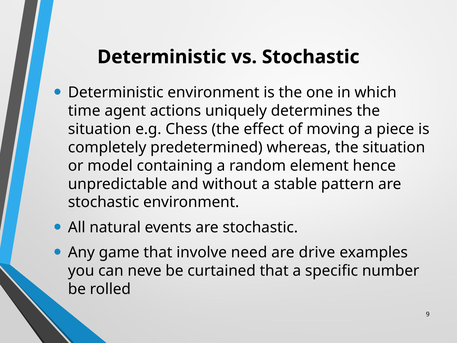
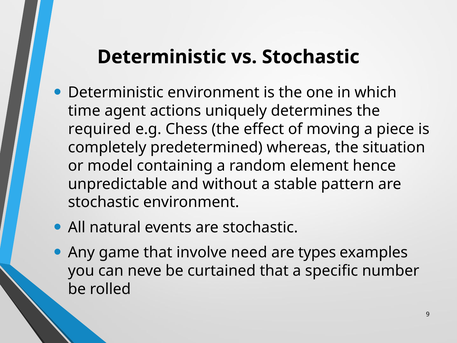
situation at (100, 129): situation -> required
drive: drive -> types
